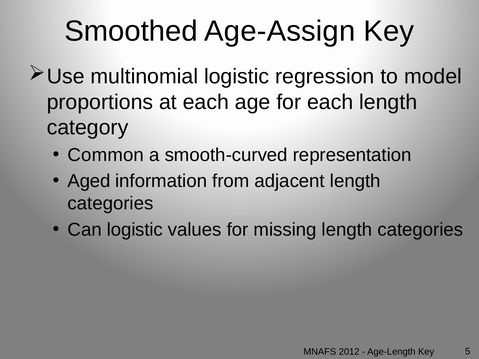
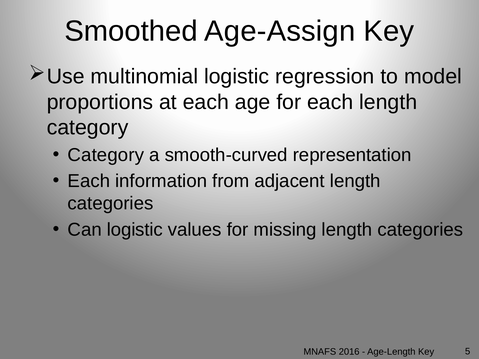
Common at (106, 155): Common -> Category
Aged at (89, 181): Aged -> Each
2012: 2012 -> 2016
